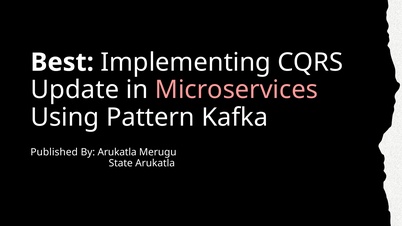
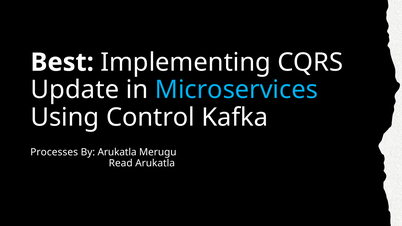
Microservices colour: pink -> light blue
Pattern: Pattern -> Control
Published: Published -> Processes
State: State -> Read
